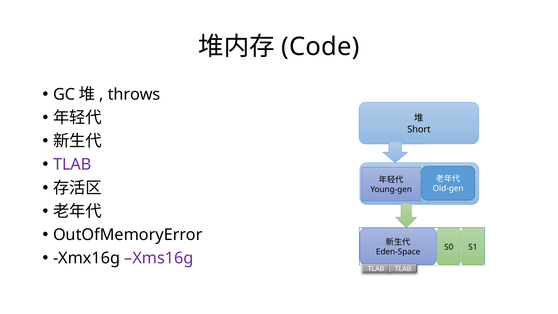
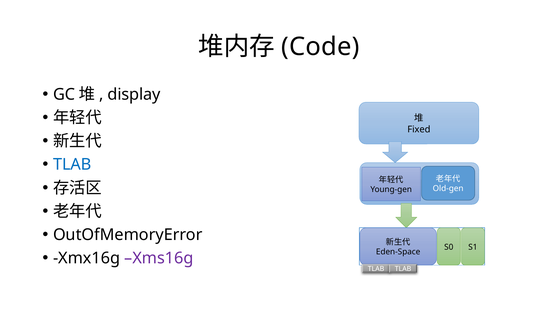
throws: throws -> display
Short: Short -> Fixed
TLAB at (72, 165) colour: purple -> blue
